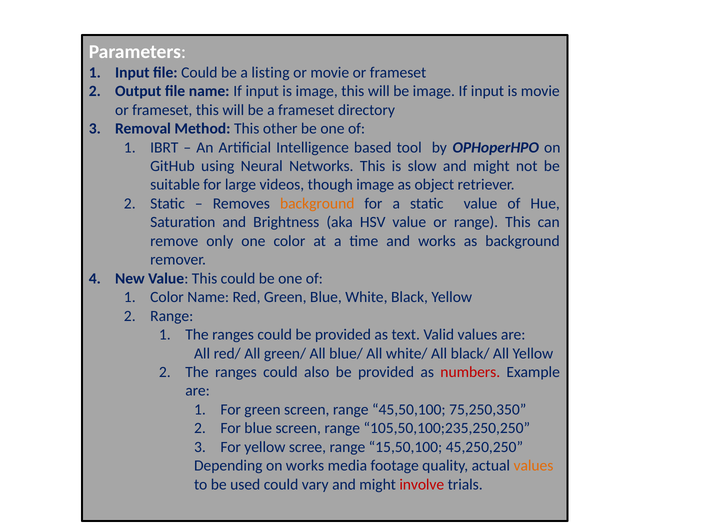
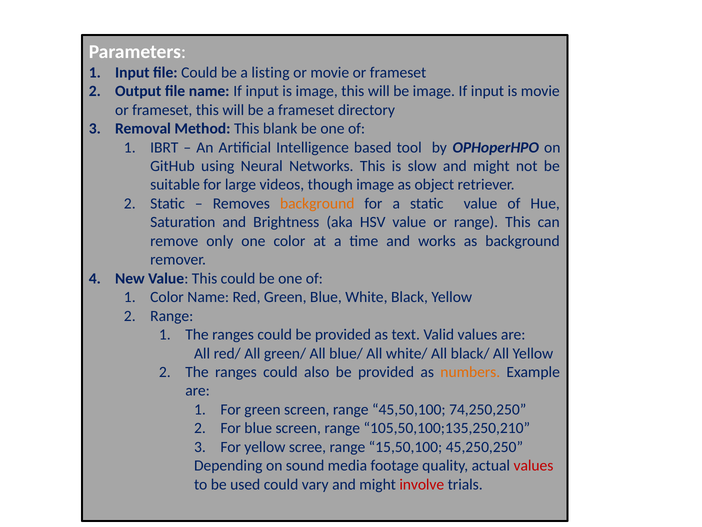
other: other -> blank
numbers colour: red -> orange
75,250,350: 75,250,350 -> 74,250,250
105,50,100;235,250,250: 105,50,100;235,250,250 -> 105,50,100;135,250,210
on works: works -> sound
values at (533, 465) colour: orange -> red
